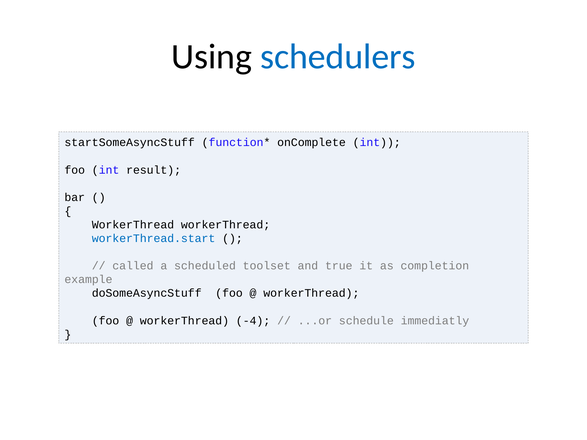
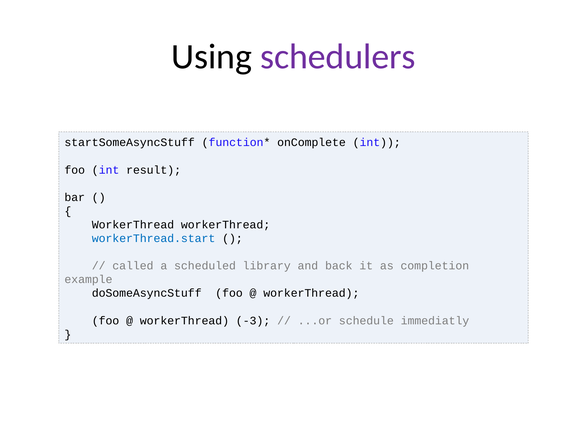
schedulers colour: blue -> purple
toolset: toolset -> library
true: true -> back
-4: -4 -> -3
